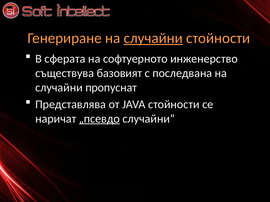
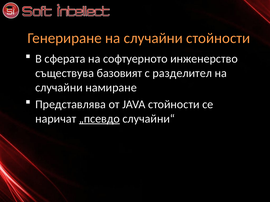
случайни at (153, 38) underline: present -> none
последвана: последвана -> разделител
пропуснат: пропуснат -> намиране
